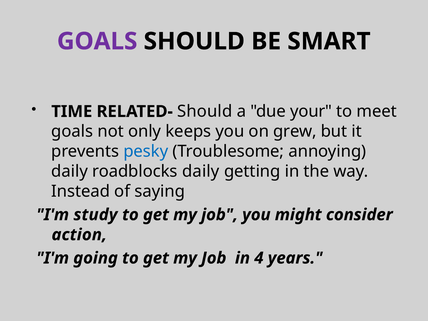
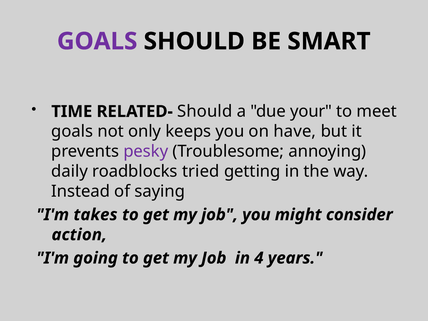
grew: grew -> have
pesky colour: blue -> purple
roadblocks daily: daily -> tried
study: study -> takes
